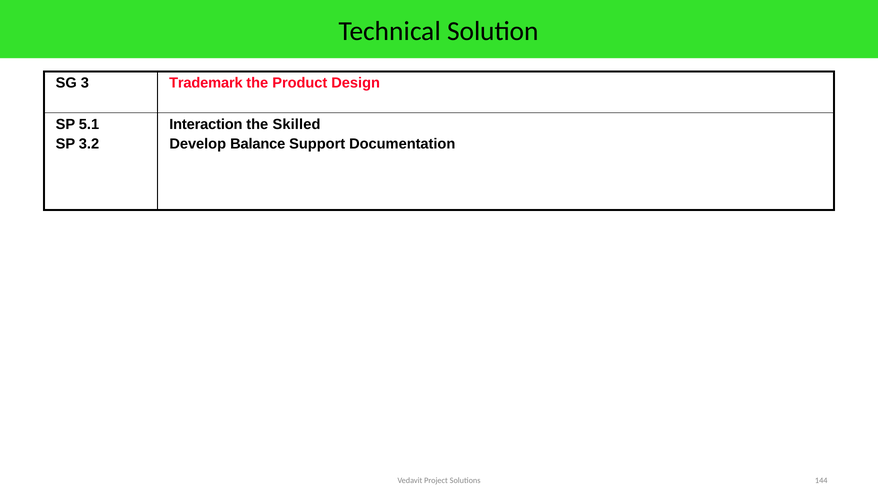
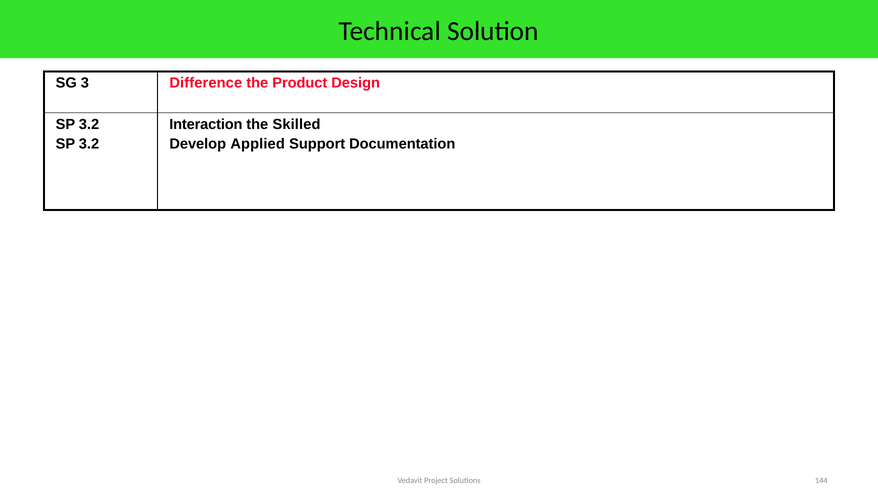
Trademark: Trademark -> Difference
5.1 at (89, 124): 5.1 -> 3.2
Balance: Balance -> Applied
